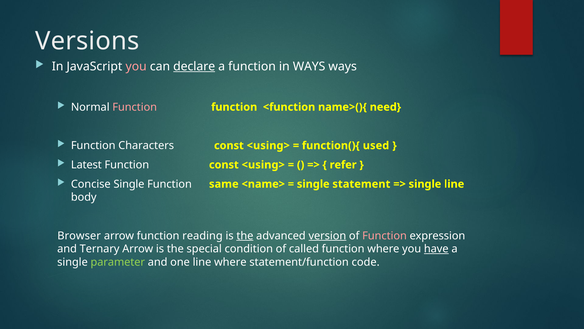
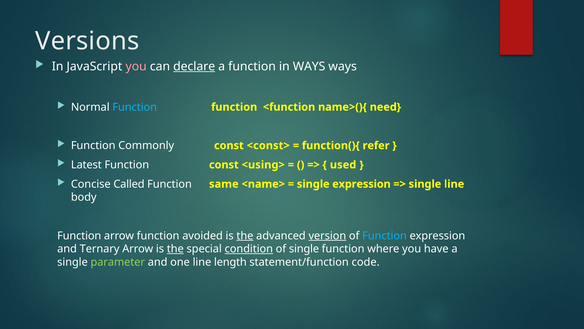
Function at (135, 107) colour: pink -> light blue
Characters: Characters -> Commonly
<using> at (268, 145): <using> -> <const>
used: used -> refer
refer: refer -> used
Concise Single: Single -> Called
single statement: statement -> expression
Browser at (79, 235): Browser -> Function
reading: reading -> avoided
Function at (385, 235) colour: pink -> light blue
the at (175, 249) underline: none -> present
condition underline: none -> present
of called: called -> single
have underline: present -> none
line where: where -> length
